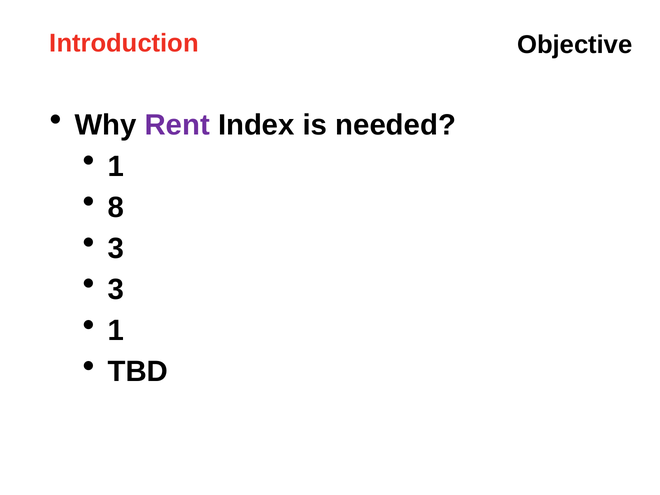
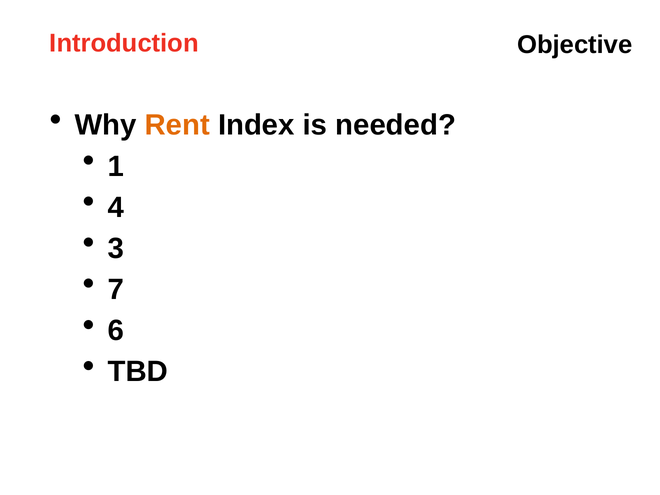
Rent colour: purple -> orange
8: 8 -> 4
3 at (116, 290): 3 -> 7
1 at (116, 331): 1 -> 6
